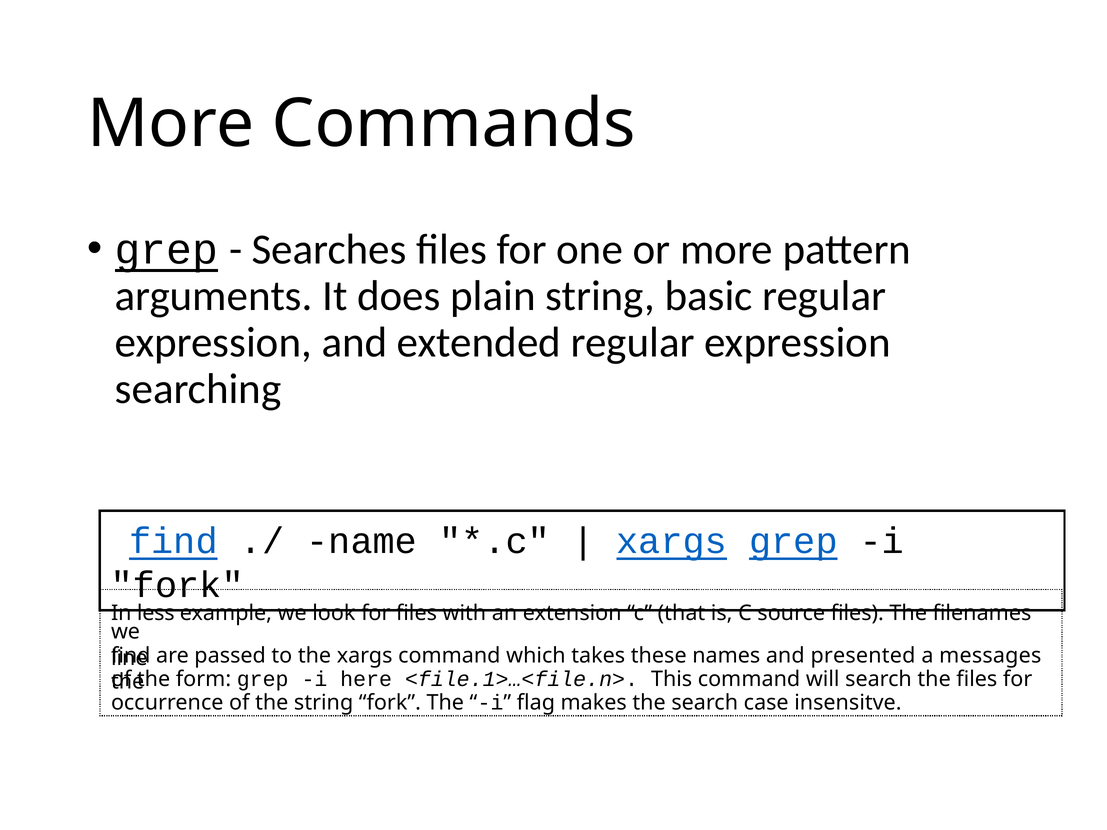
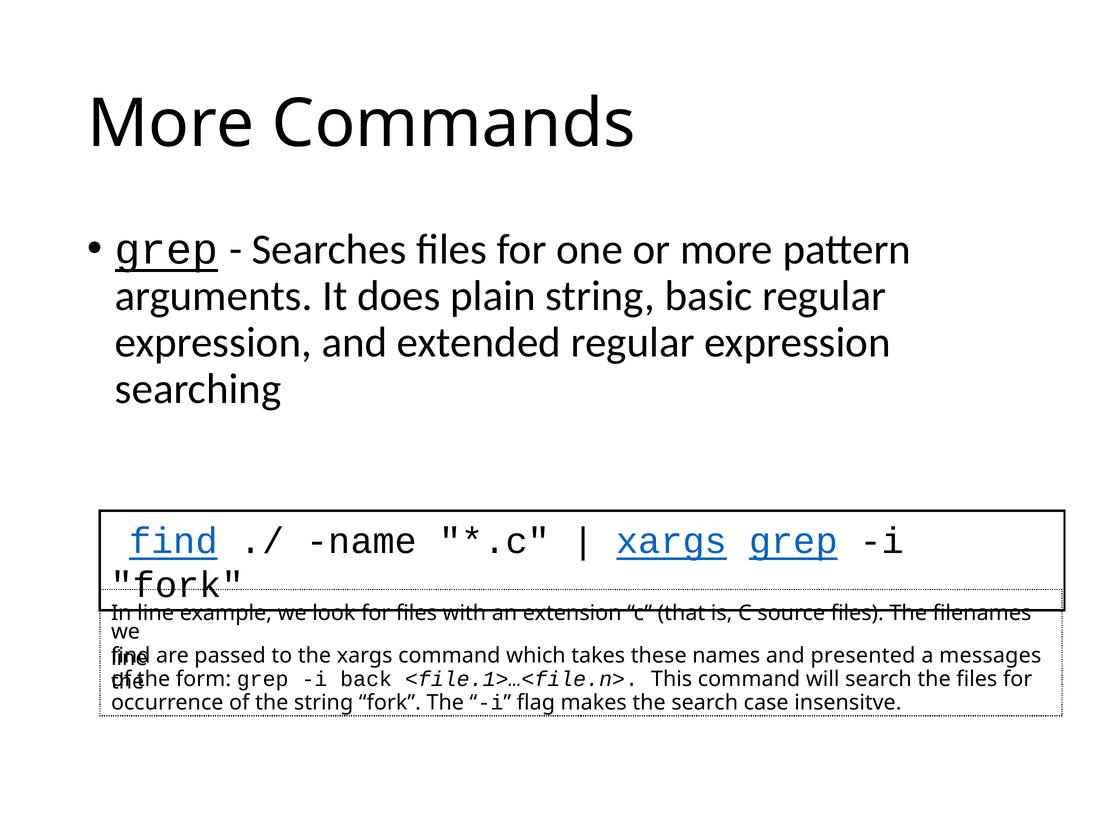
In less: less -> line
here: here -> back
